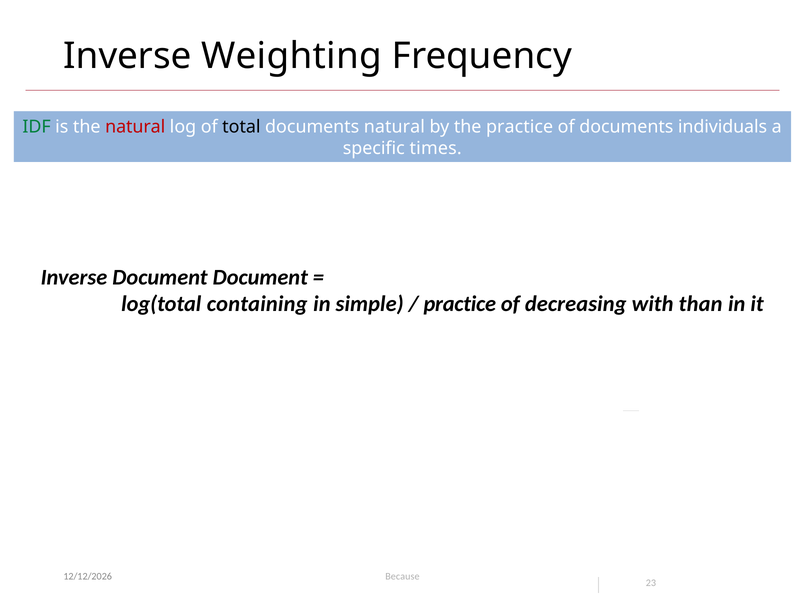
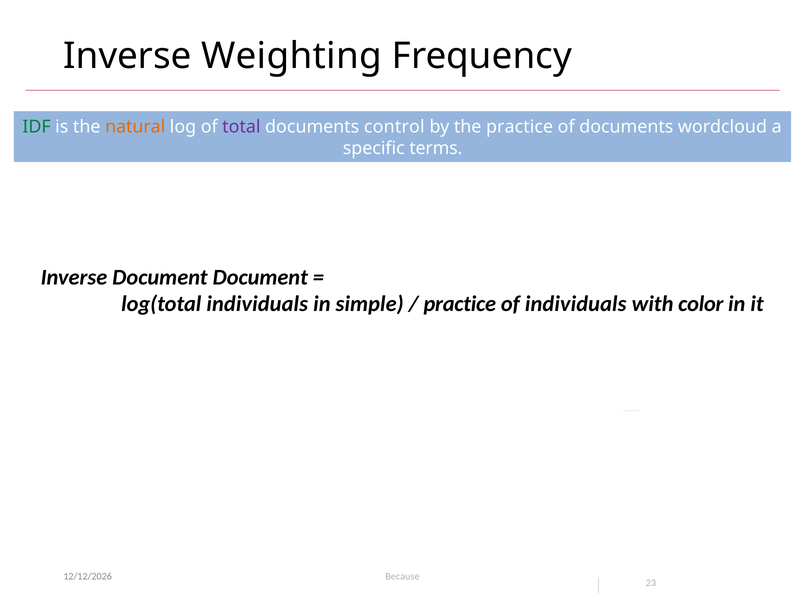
natural at (135, 127) colour: red -> orange
total colour: black -> purple
documents natural: natural -> control
individuals: individuals -> wordcloud
times: times -> terms
log(total containing: containing -> individuals
of decreasing: decreasing -> individuals
than: than -> color
